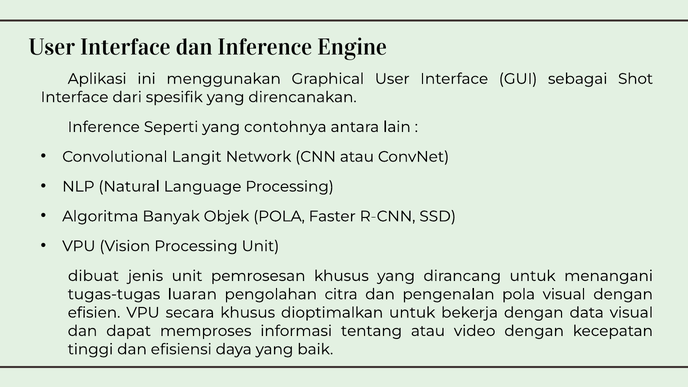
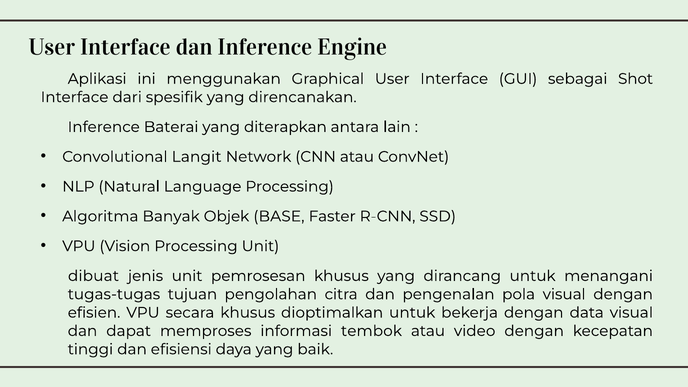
Seperti: Seperti -> Baterai
contohnya: contohnya -> diterapkan
Objek POLA: POLA -> BASE
luaran: luaran -> tujuan
tentang: tentang -> tembok
